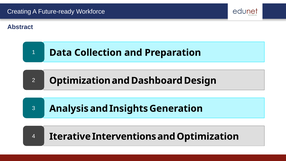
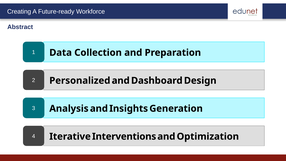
Optimization at (80, 81): Optimization -> Personalized
